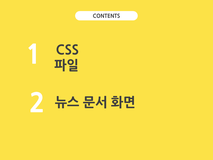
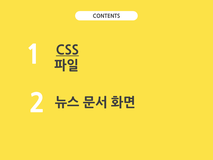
CSS underline: none -> present
